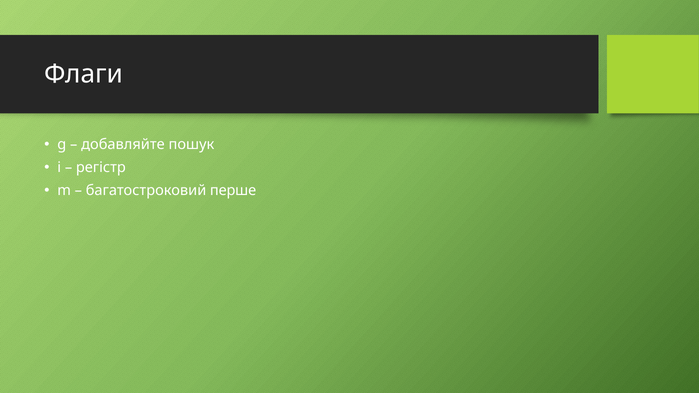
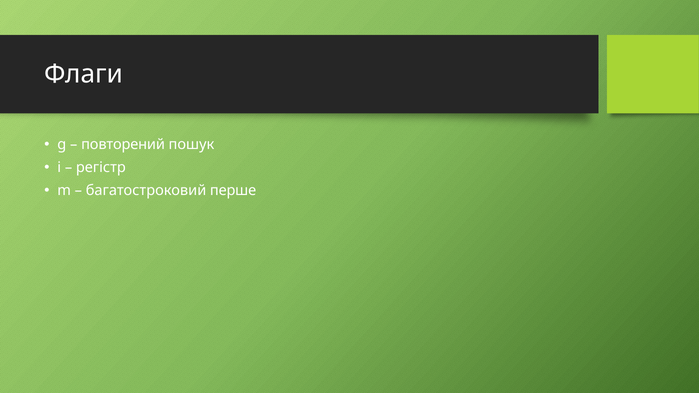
добавляйте: добавляйте -> повторений
